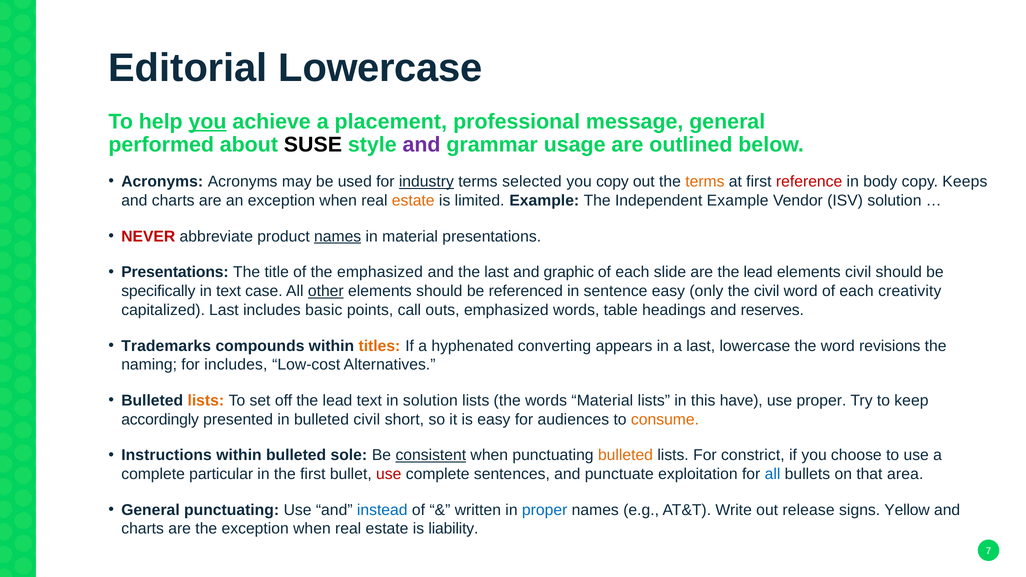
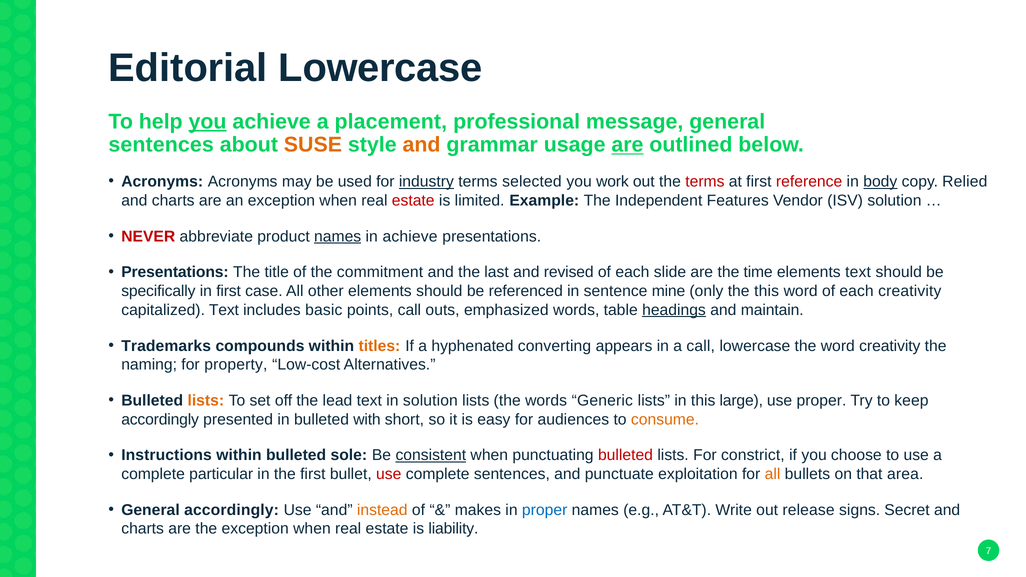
performed at (161, 145): performed -> sentences
SUSE colour: black -> orange
and at (422, 145) colour: purple -> orange
are at (627, 145) underline: none -> present
you copy: copy -> work
terms at (705, 182) colour: orange -> red
body underline: none -> present
Keeps: Keeps -> Relied
estate at (413, 201) colour: orange -> red
Independent Example: Example -> Features
in material: material -> achieve
the emphasized: emphasized -> commitment
graphic: graphic -> revised
are the lead: lead -> time
elements civil: civil -> text
in text: text -> first
other underline: present -> none
sentence easy: easy -> mine
the civil: civil -> this
capitalized Last: Last -> Text
headings underline: none -> present
reserves: reserves -> maintain
a last: last -> call
word revisions: revisions -> creativity
for includes: includes -> property
words Material: Material -> Generic
have: have -> large
bulleted civil: civil -> with
bulleted at (625, 455) colour: orange -> red
all at (773, 474) colour: blue -> orange
General punctuating: punctuating -> accordingly
instead colour: blue -> orange
written: written -> makes
Yellow: Yellow -> Secret
